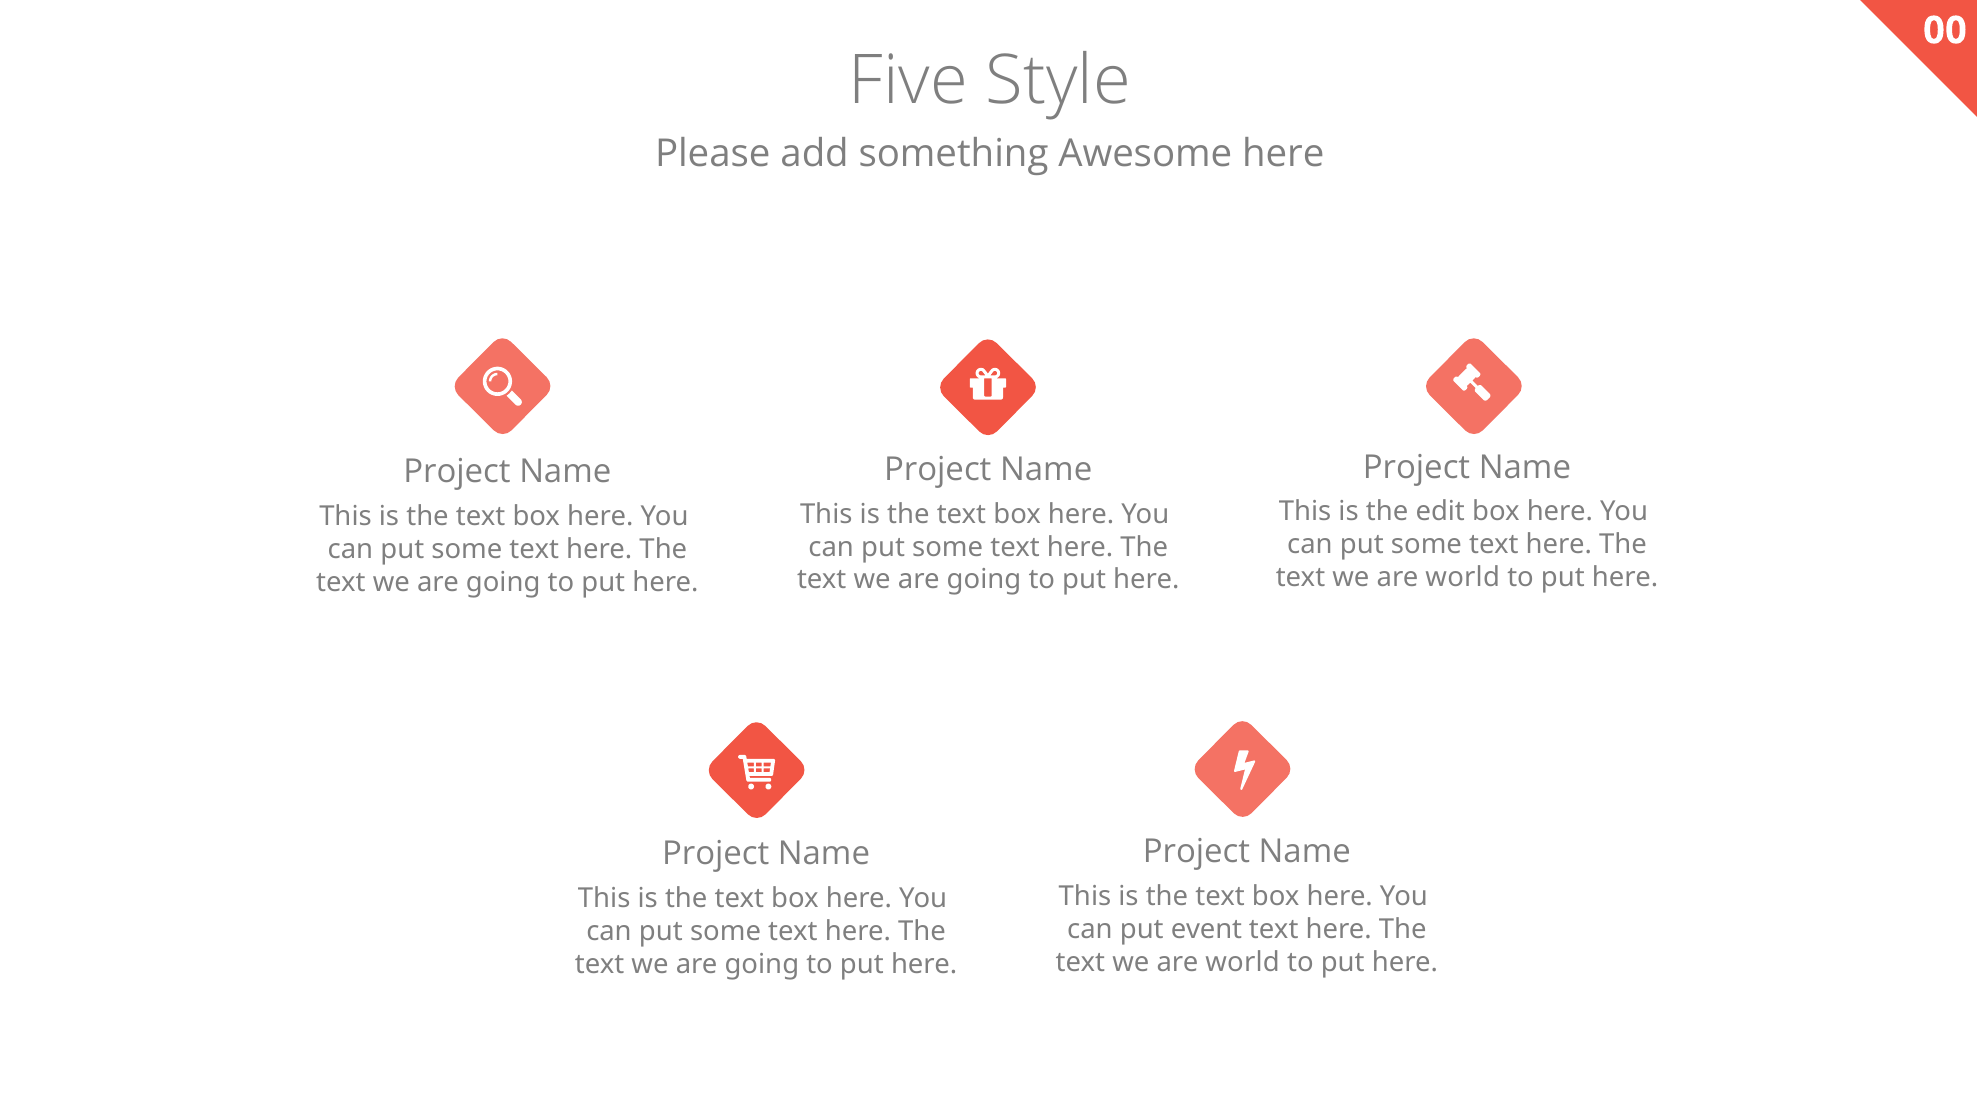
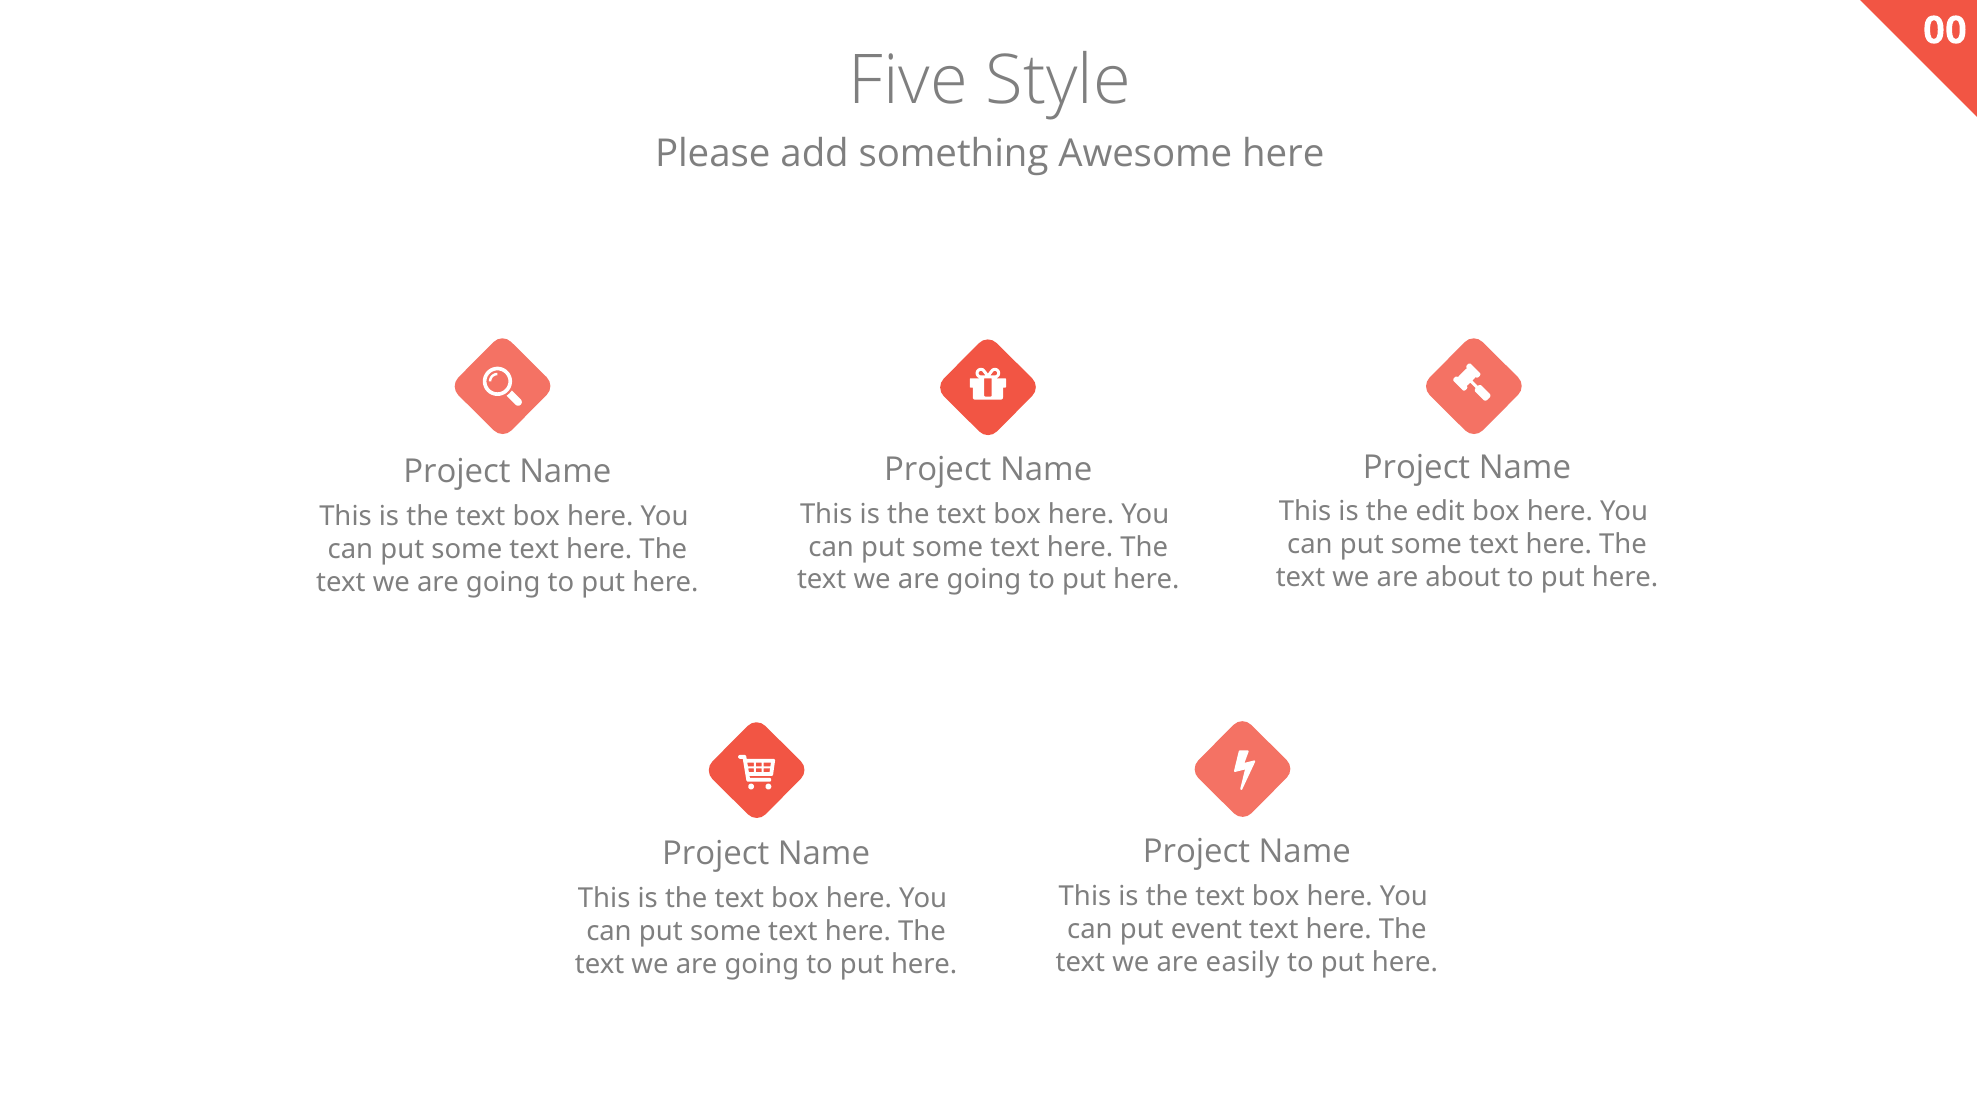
world at (1463, 578): world -> about
world at (1243, 962): world -> easily
